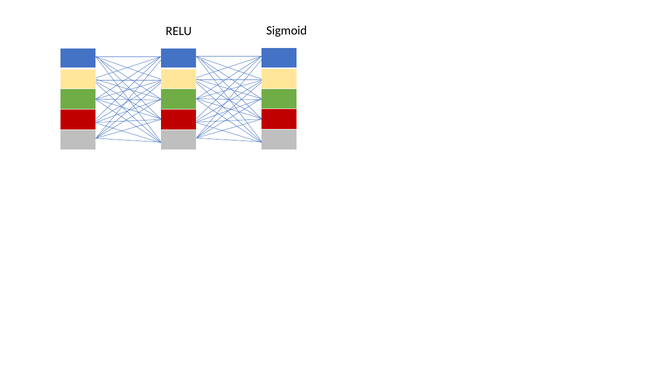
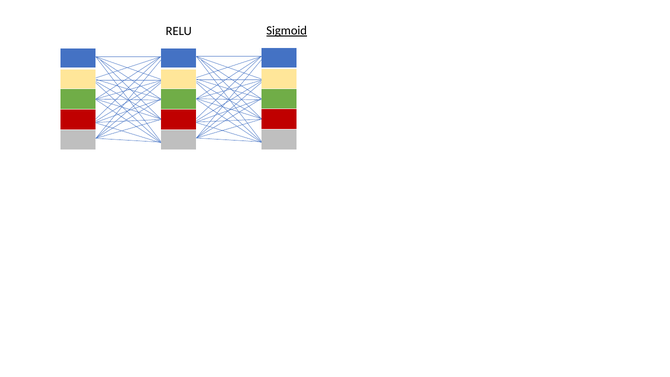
Sigmoid underline: none -> present
